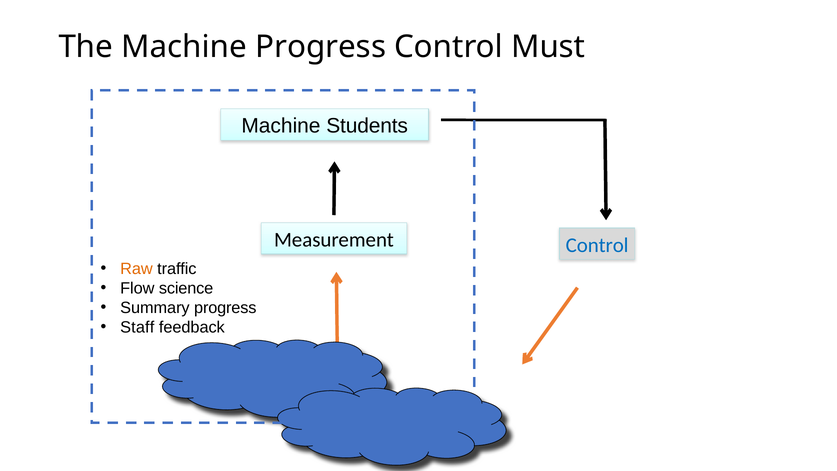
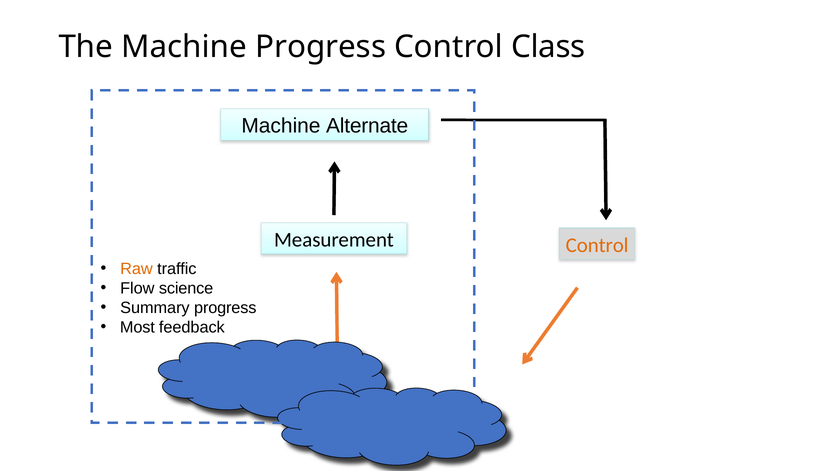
Must: Must -> Class
Students: Students -> Alternate
Control at (597, 245) colour: blue -> orange
Staff: Staff -> Most
